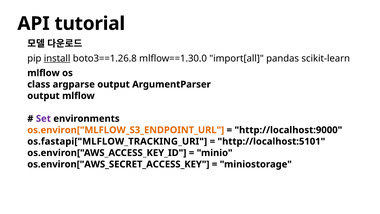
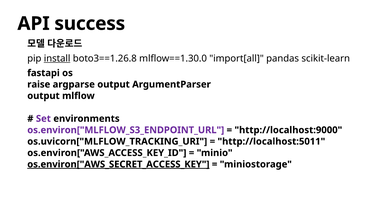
tutorial: tutorial -> success
mlflow at (43, 73): mlflow -> fastapi
class: class -> raise
os.environ["MLFLOW_S3_ENDPOINT_URL colour: orange -> purple
os.fastapi["MLFLOW_TRACKING_URI: os.fastapi["MLFLOW_TRACKING_URI -> os.uvicorn["MLFLOW_TRACKING_URI
http://localhost:5101: http://localhost:5101 -> http://localhost:5011
os.environ["AWS_SECRET_ACCESS_KEY underline: none -> present
